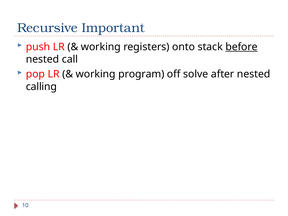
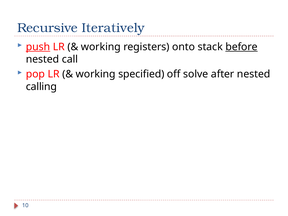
Important: Important -> Iteratively
push underline: none -> present
program: program -> specified
